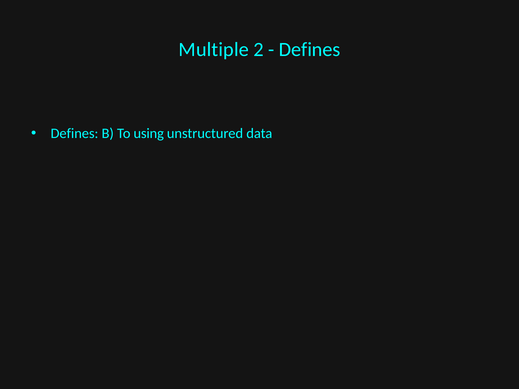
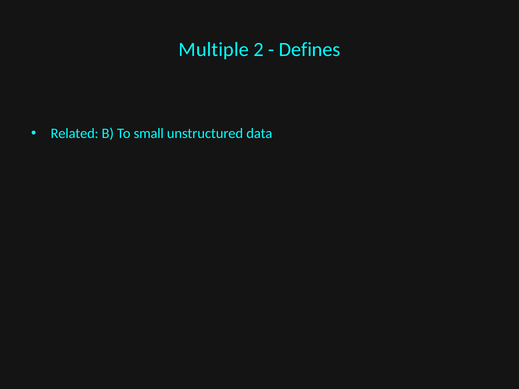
Defines at (75, 134): Defines -> Related
using: using -> small
